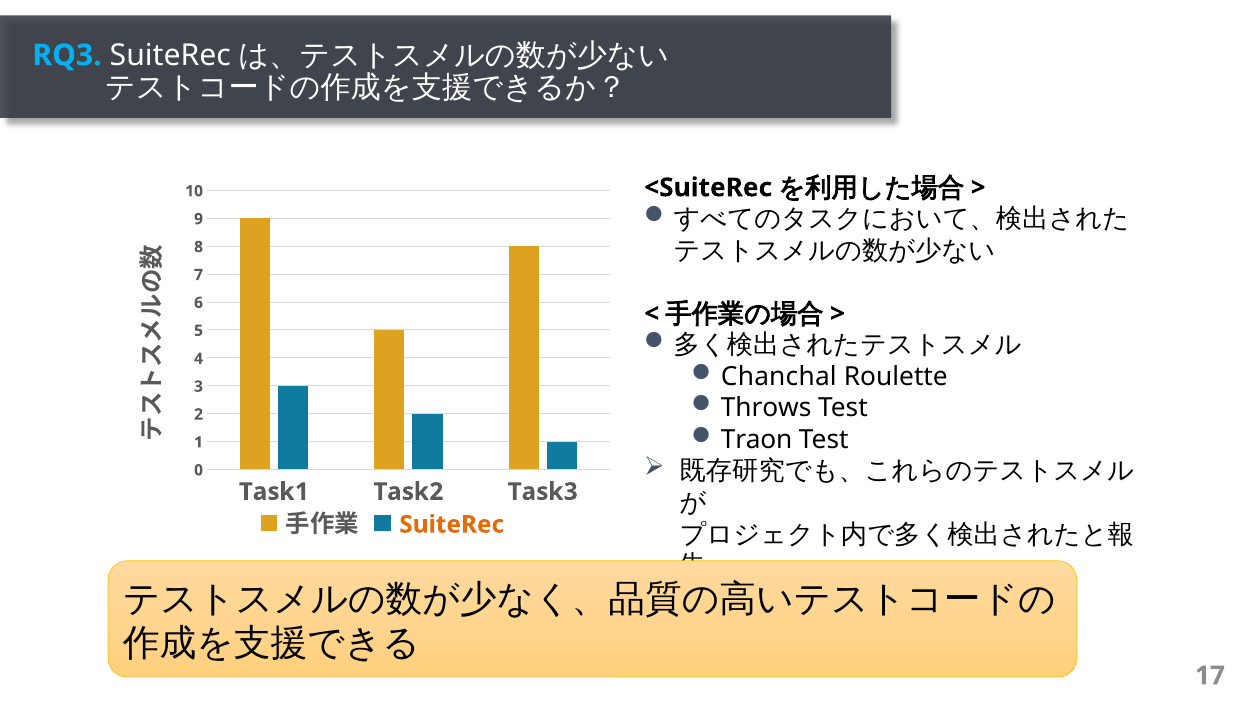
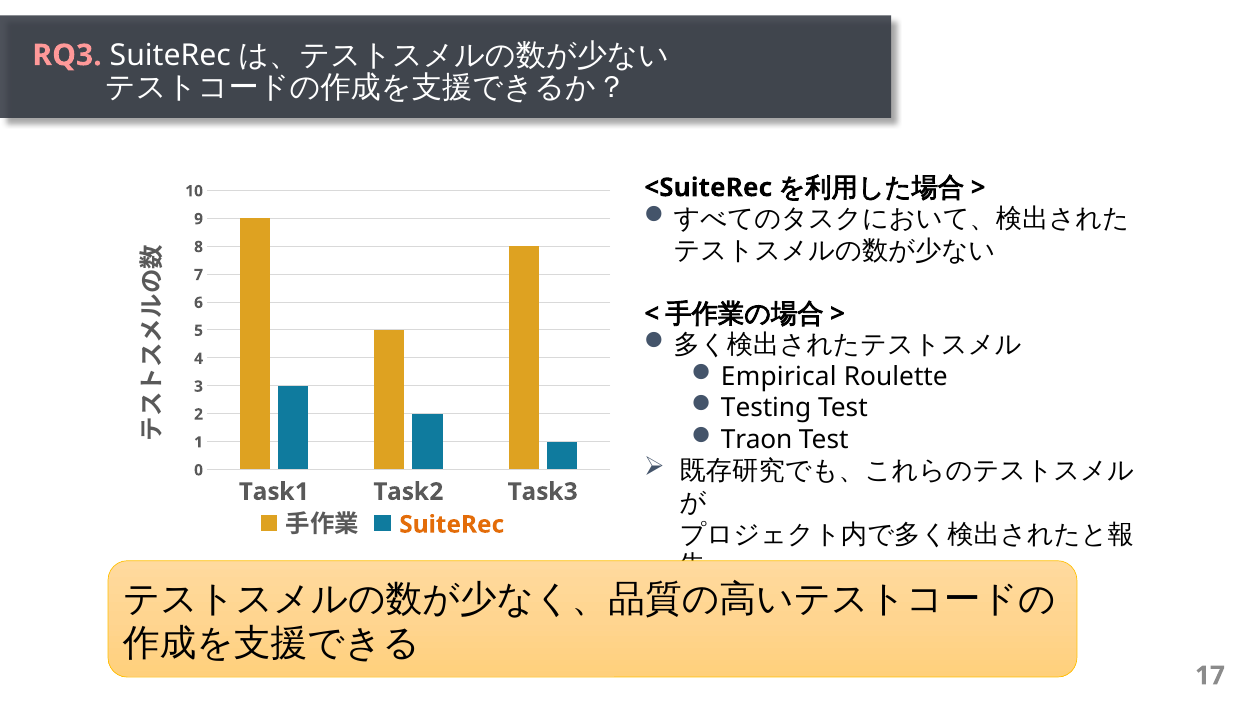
RQ3 colour: light blue -> pink
Chanchal: Chanchal -> Empirical
Throws: Throws -> Testing
